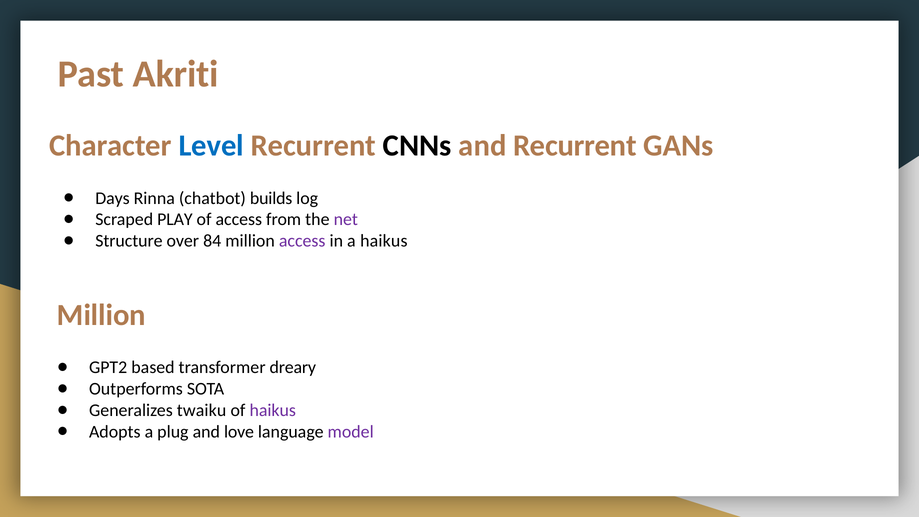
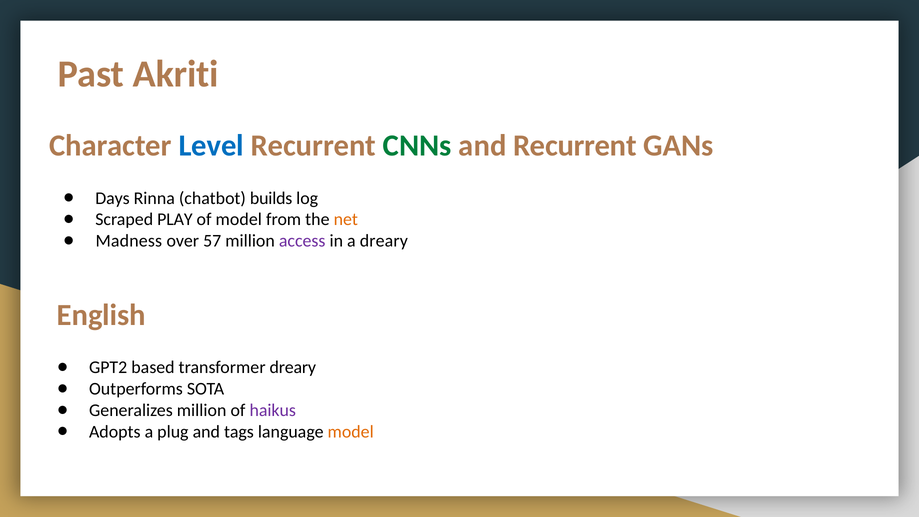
CNNs colour: black -> green
of access: access -> model
net colour: purple -> orange
Structure: Structure -> Madness
84: 84 -> 57
a haikus: haikus -> dreary
Million at (101, 315): Million -> English
Generalizes twaiku: twaiku -> million
love: love -> tags
model at (351, 432) colour: purple -> orange
